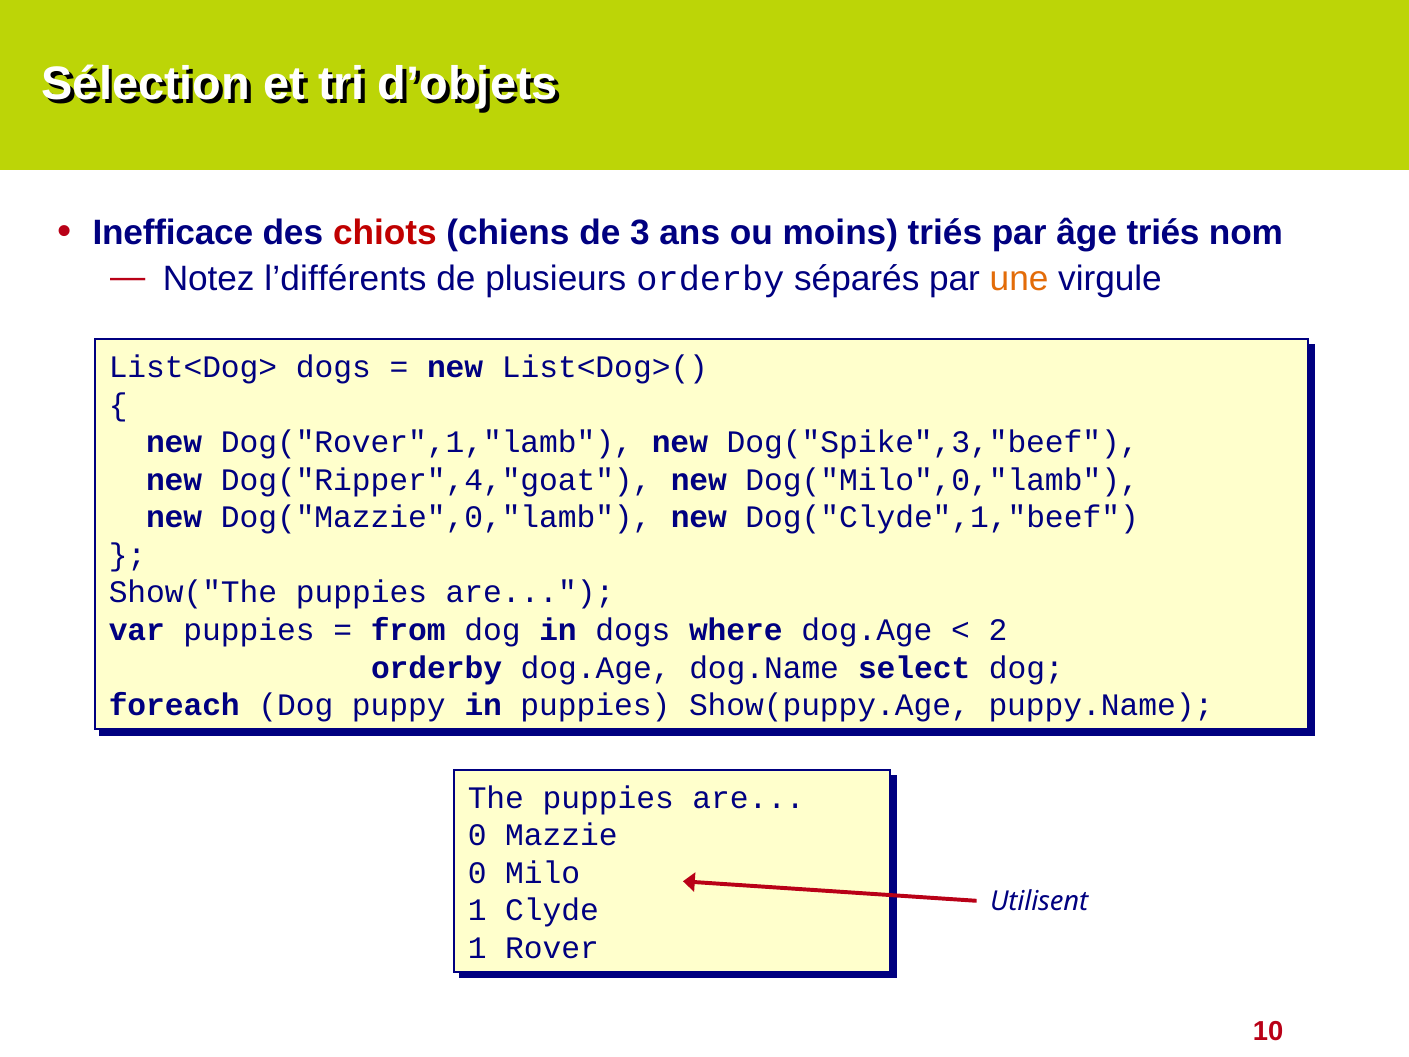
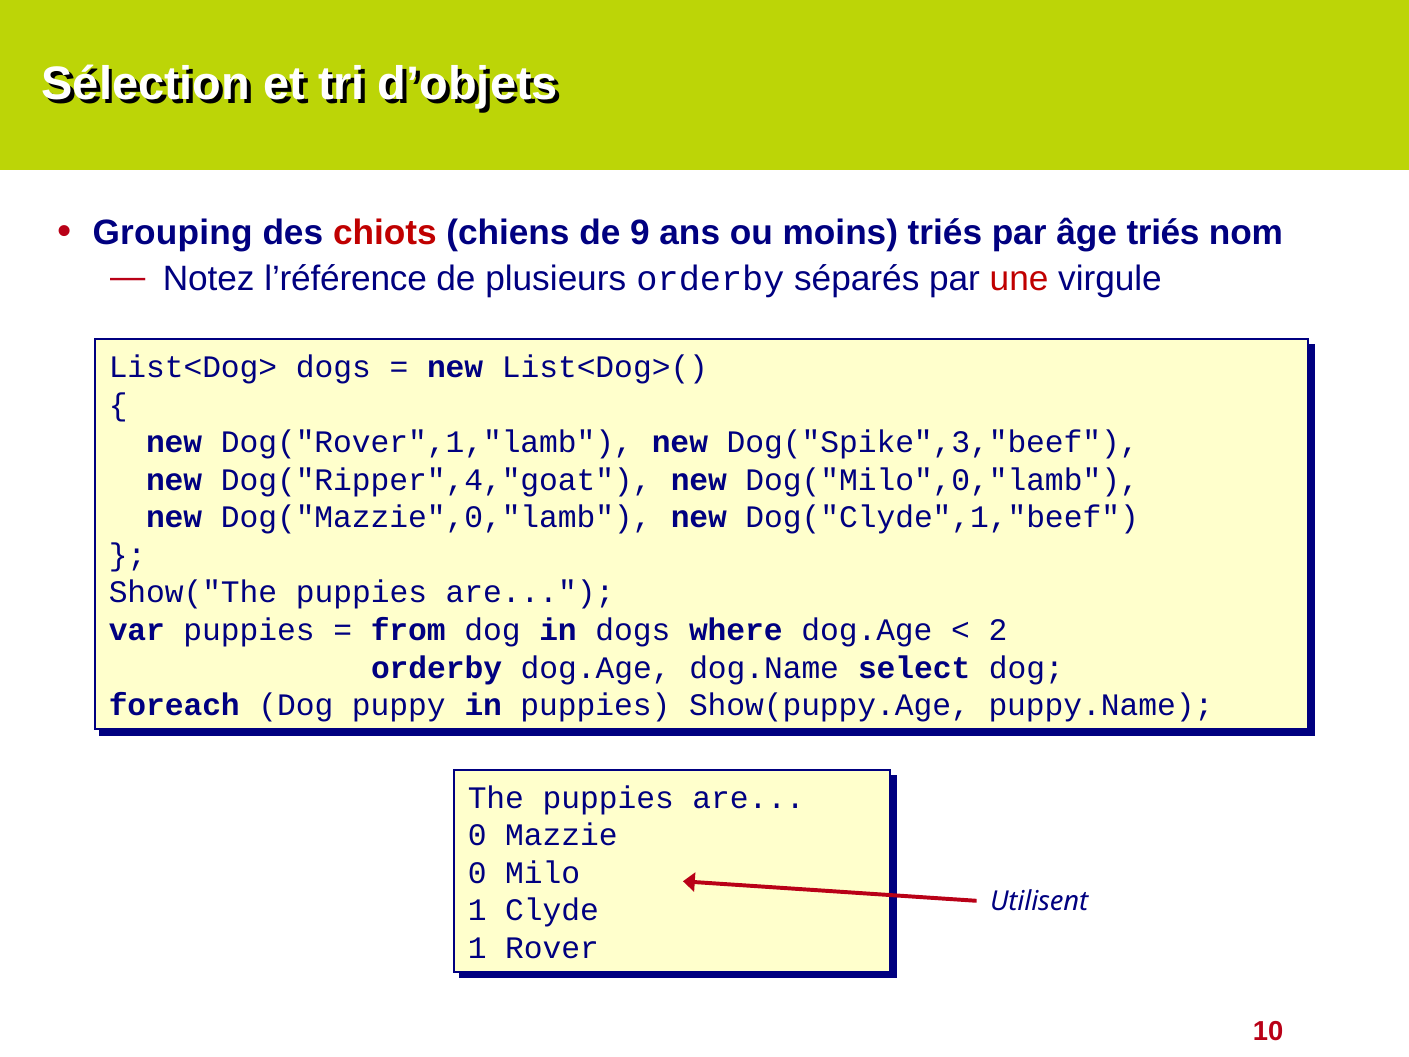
Inefficace: Inefficace -> Grouping
3: 3 -> 9
l’différents: l’différents -> l’référence
une colour: orange -> red
